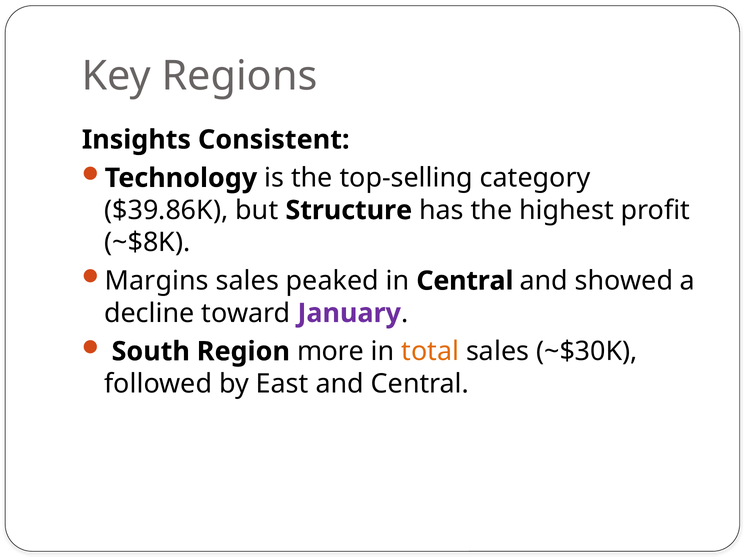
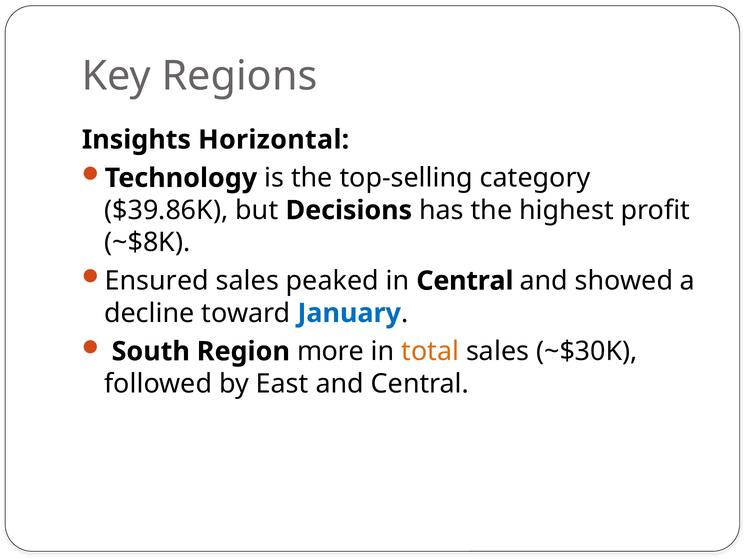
Consistent: Consistent -> Horizontal
Structure: Structure -> Decisions
Margins: Margins -> Ensured
January colour: purple -> blue
